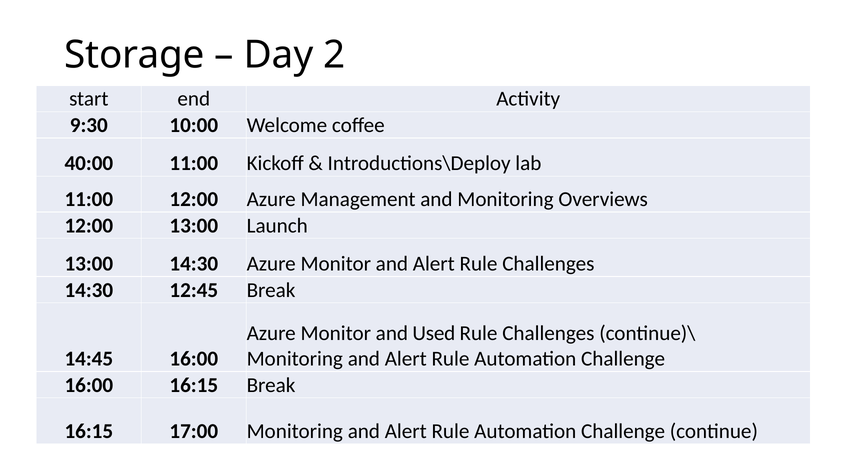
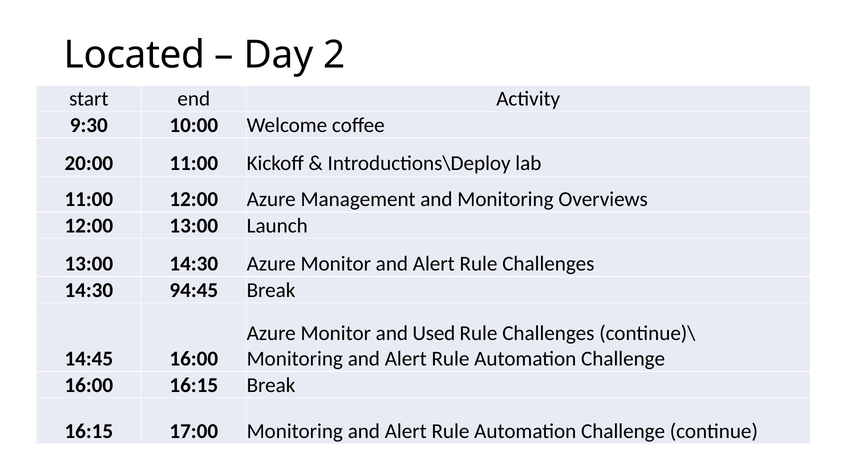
Storage: Storage -> Located
40:00: 40:00 -> 20:00
12:45: 12:45 -> 94:45
